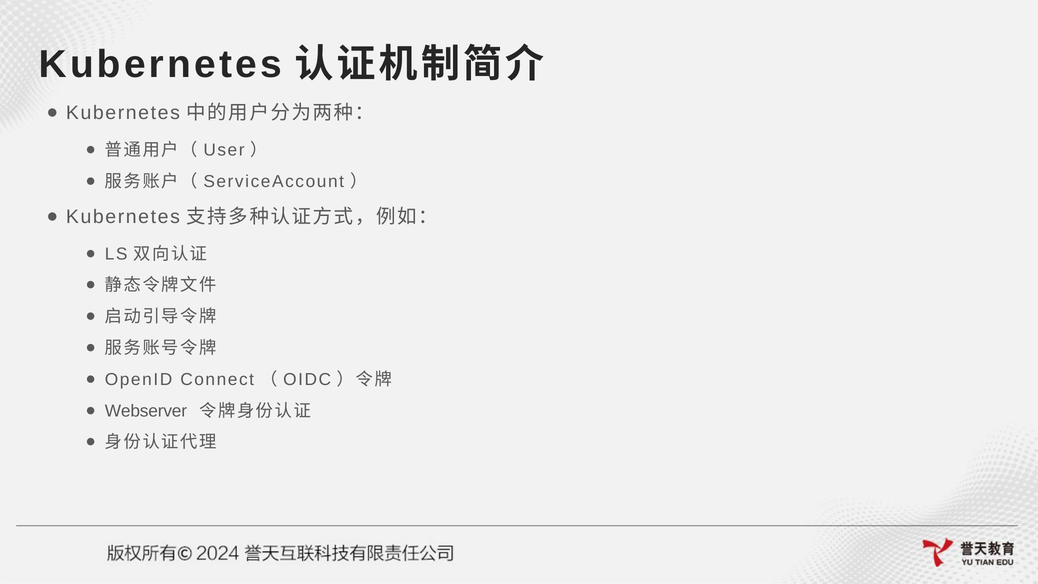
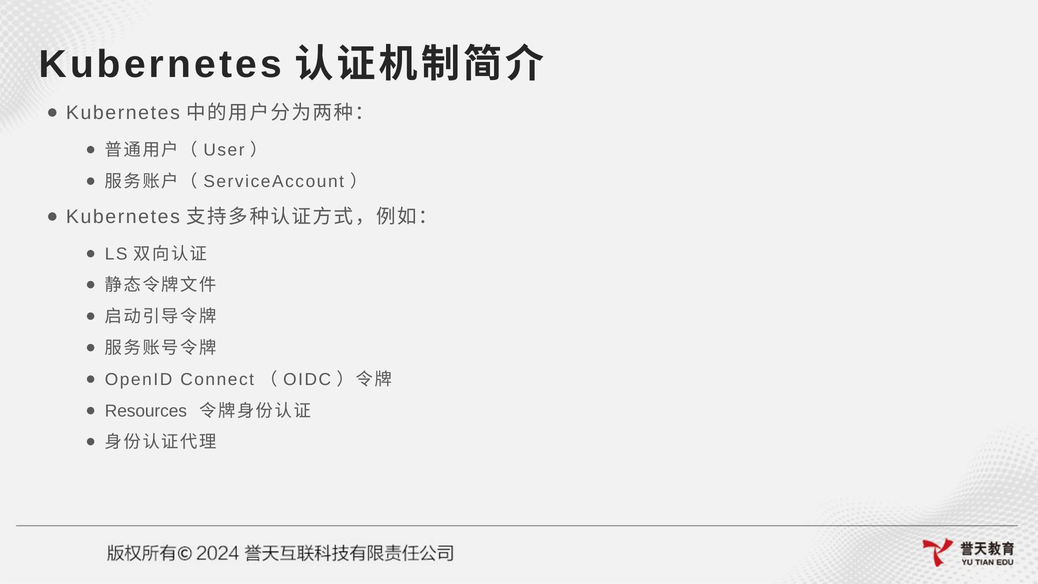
Webserver: Webserver -> Resources
